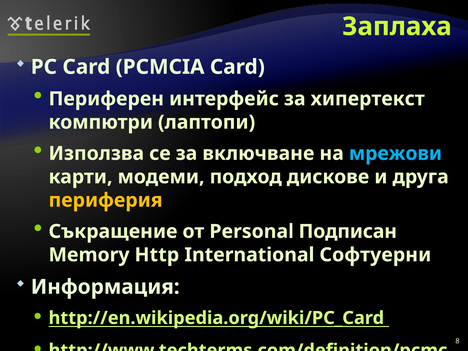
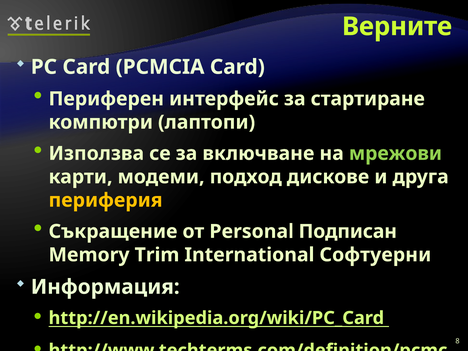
Заплаха: Заплаха -> Верните
хипертекст: хипертекст -> стартиране
мрежови colour: light blue -> light green
Http: Http -> Trim
